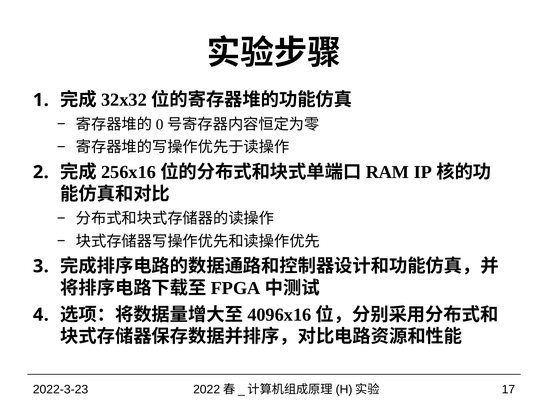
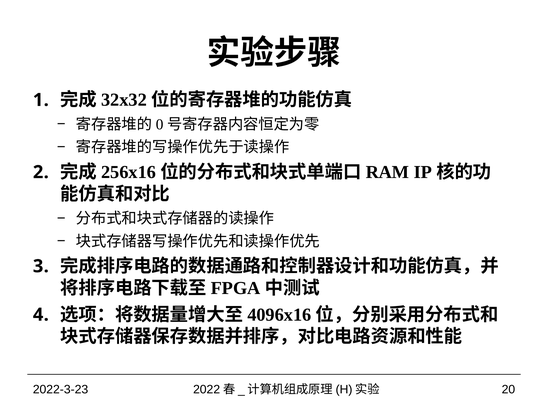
17: 17 -> 20
